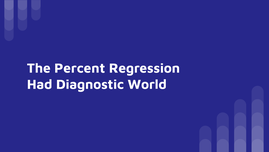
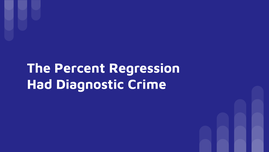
World: World -> Crime
